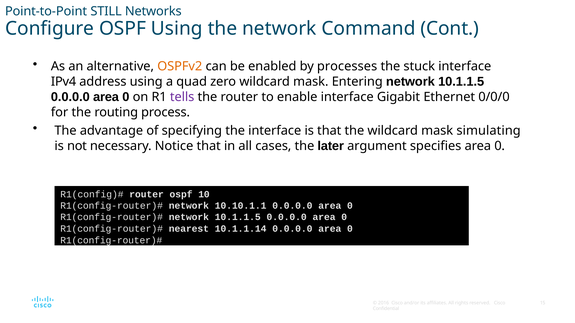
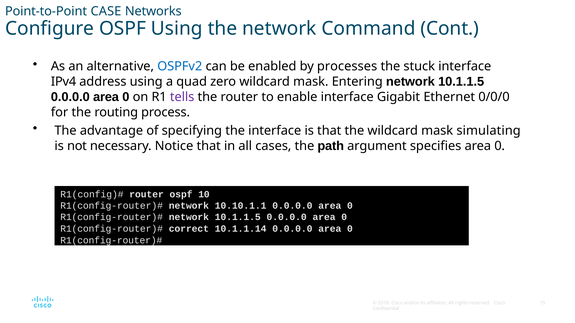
STILL: STILL -> CASE
OSPFv2 colour: orange -> blue
later: later -> path
nearest: nearest -> correct
